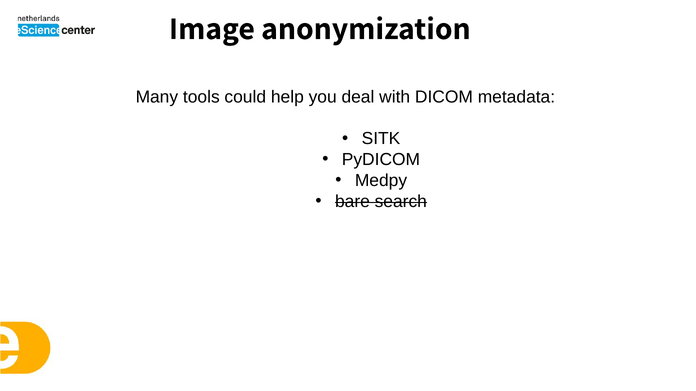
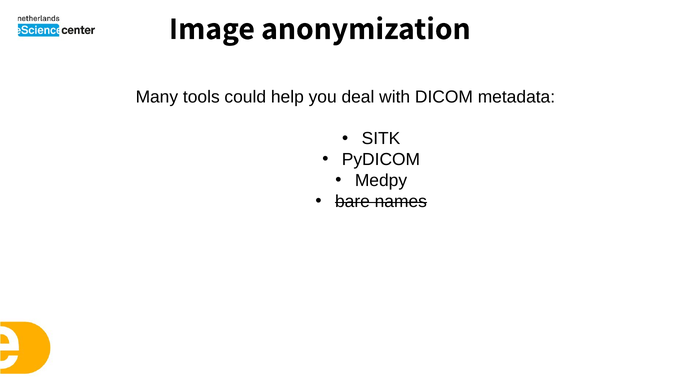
search: search -> names
